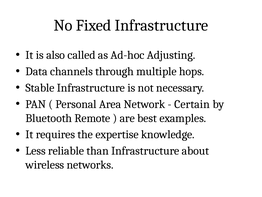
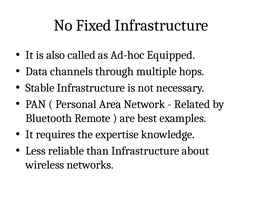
Adjusting: Adjusting -> Equipped
Certain: Certain -> Related
